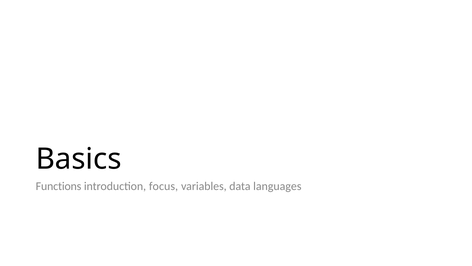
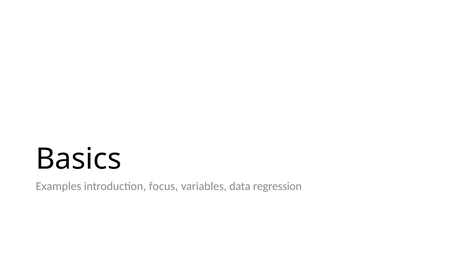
Functions: Functions -> Examples
languages: languages -> regression
